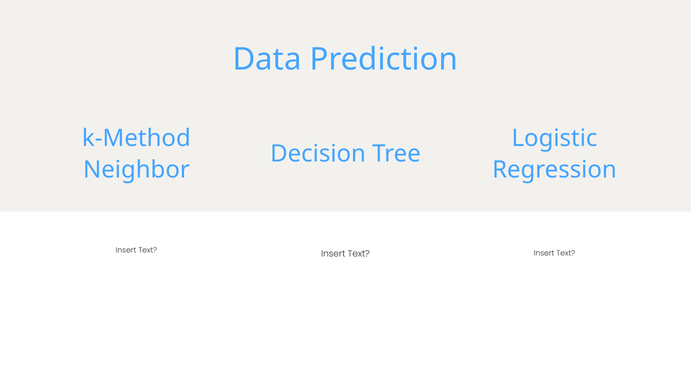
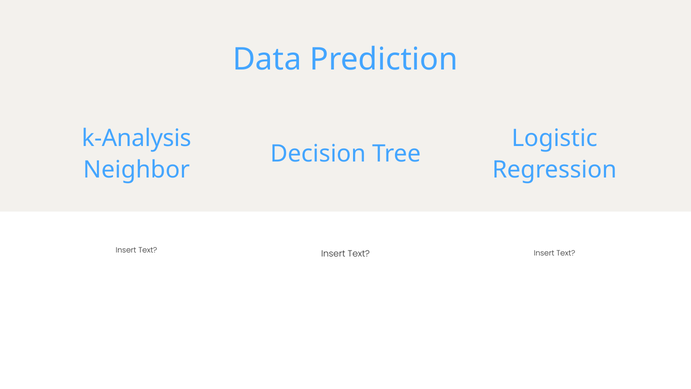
k-Method: k-Method -> k-Analysis
